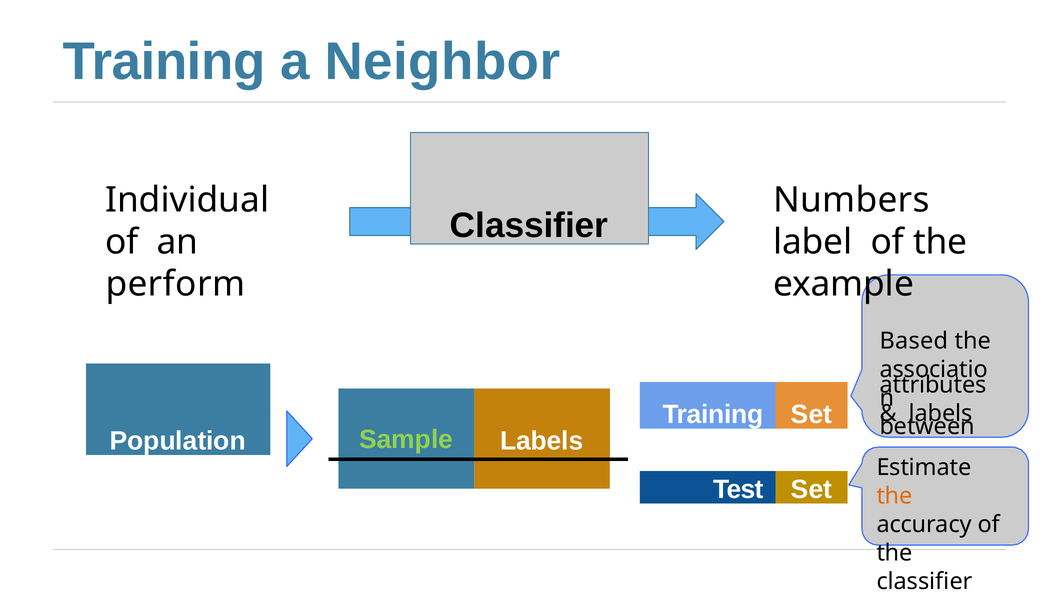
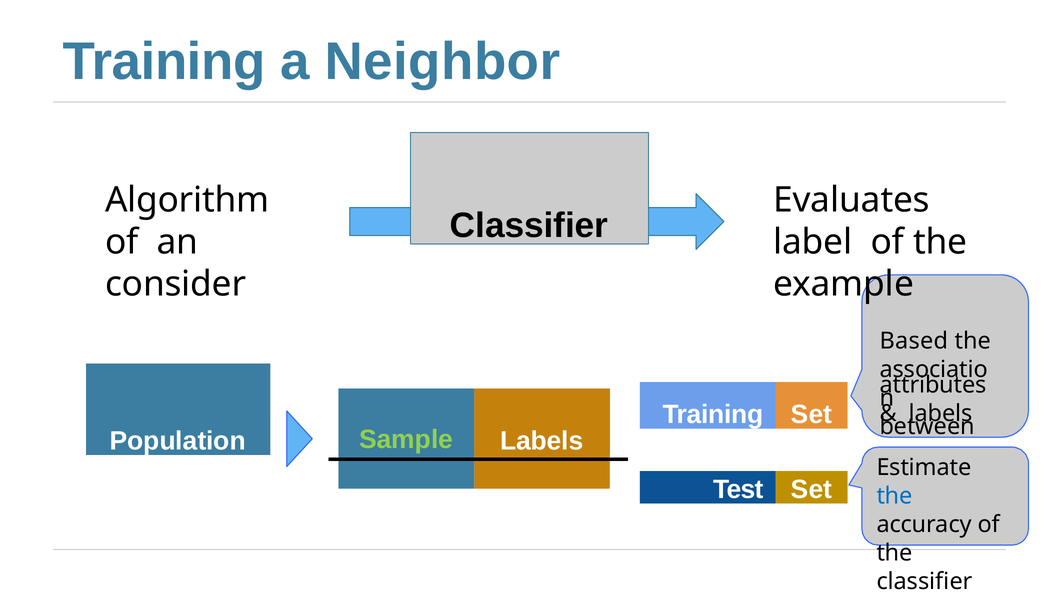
Individual: Individual -> Algorithm
Numbers: Numbers -> Evaluates
perform: perform -> consider
the at (895, 496) colour: orange -> blue
